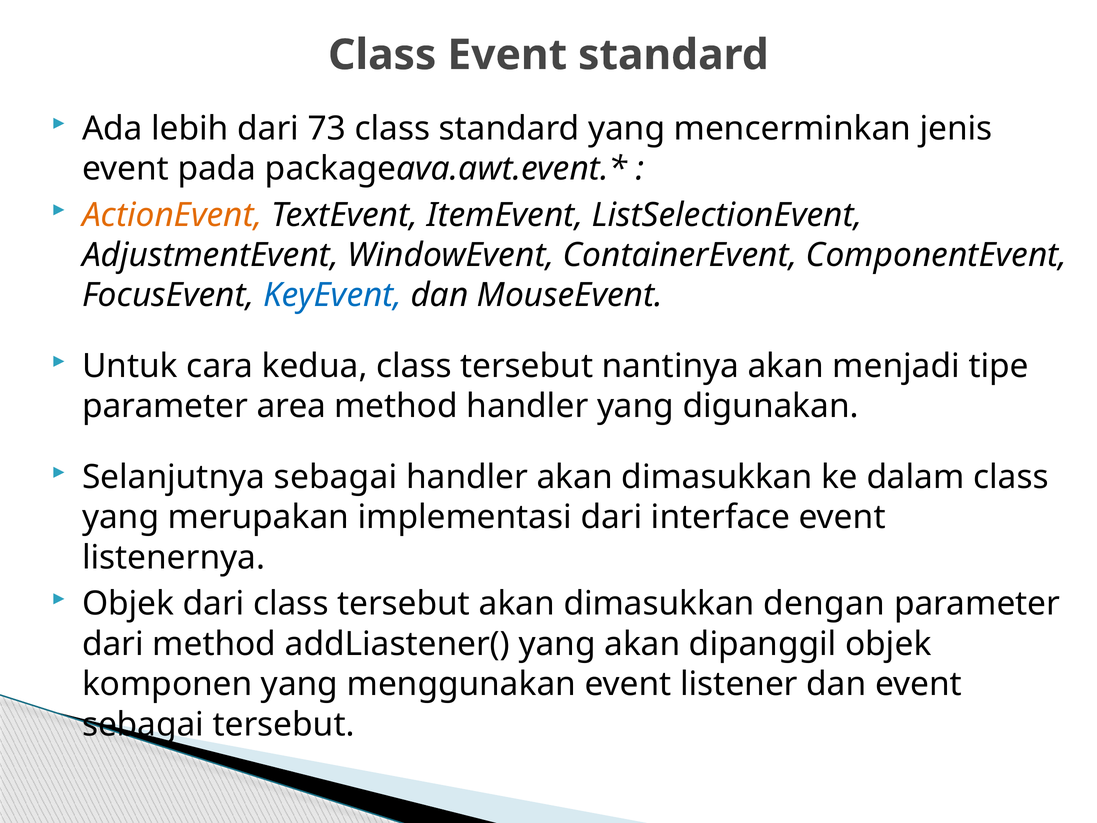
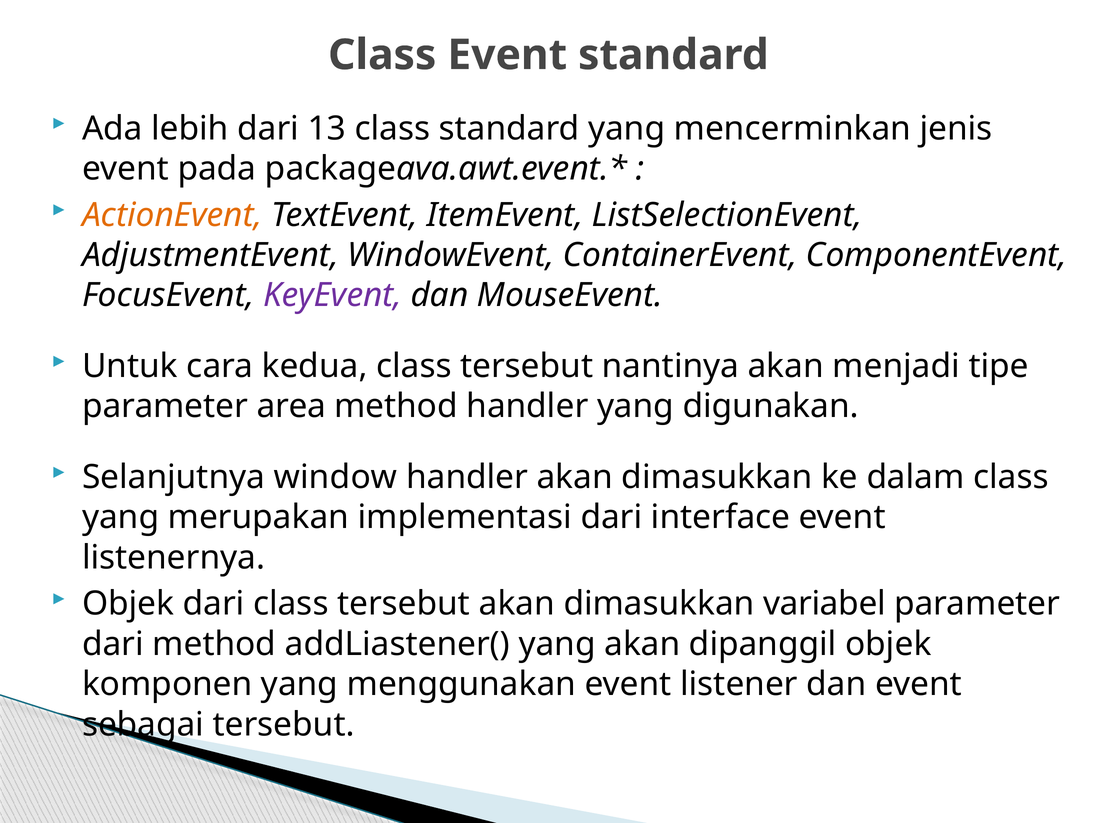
73: 73 -> 13
KeyEvent colour: blue -> purple
Selanjutnya sebagai: sebagai -> window
dengan: dengan -> variabel
